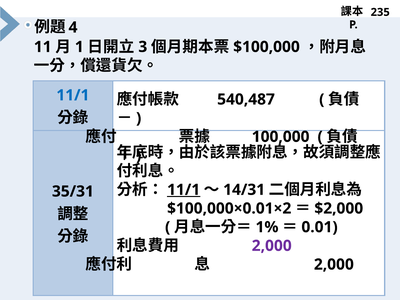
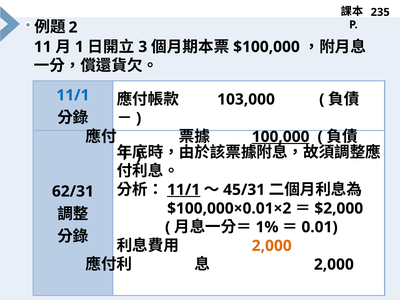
4: 4 -> 2
540,487: 540,487 -> 103,000
100,000 underline: none -> present
14/31: 14/31 -> 45/31
35/31: 35/31 -> 62/31
2,000 at (272, 246) colour: purple -> orange
